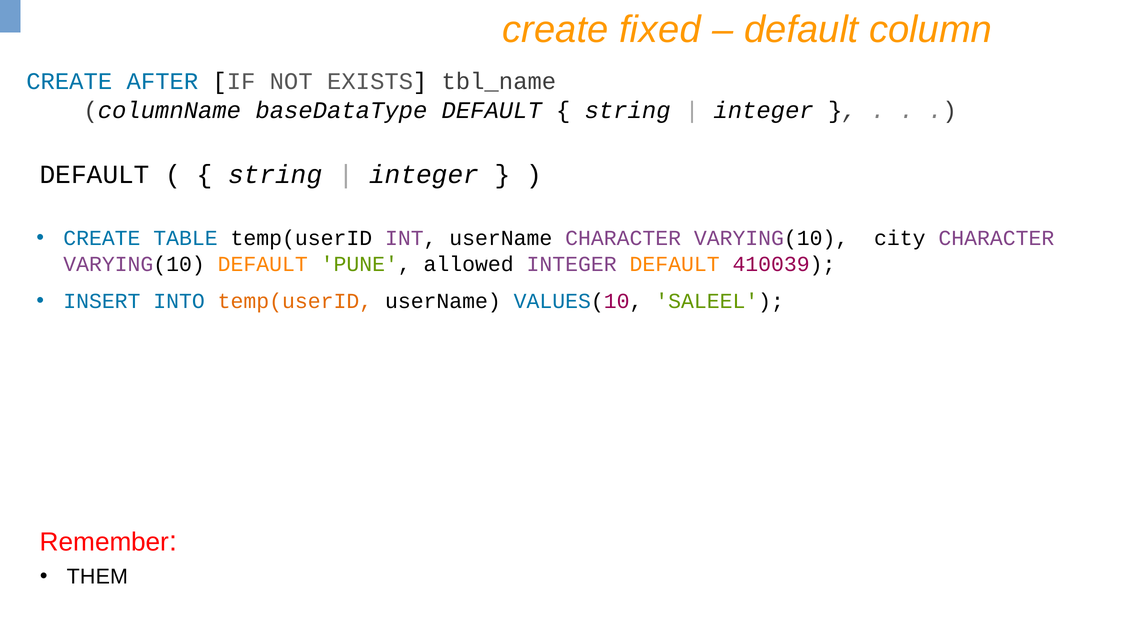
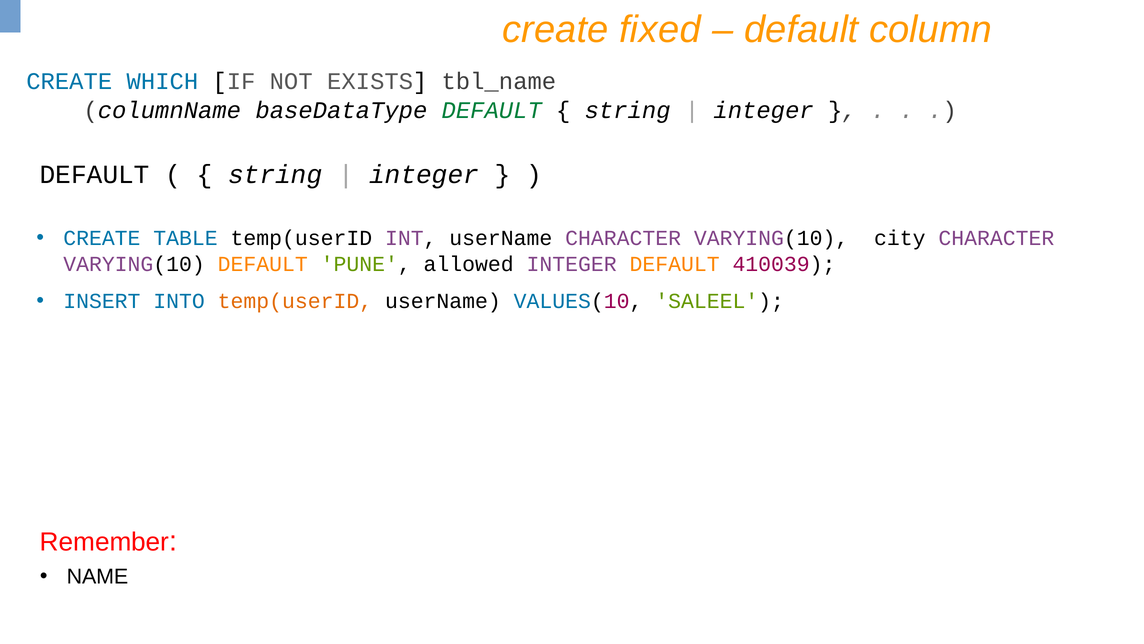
AFTER: AFTER -> WHICH
DEFAULT at (492, 110) colour: black -> green
THEM: THEM -> NAME
